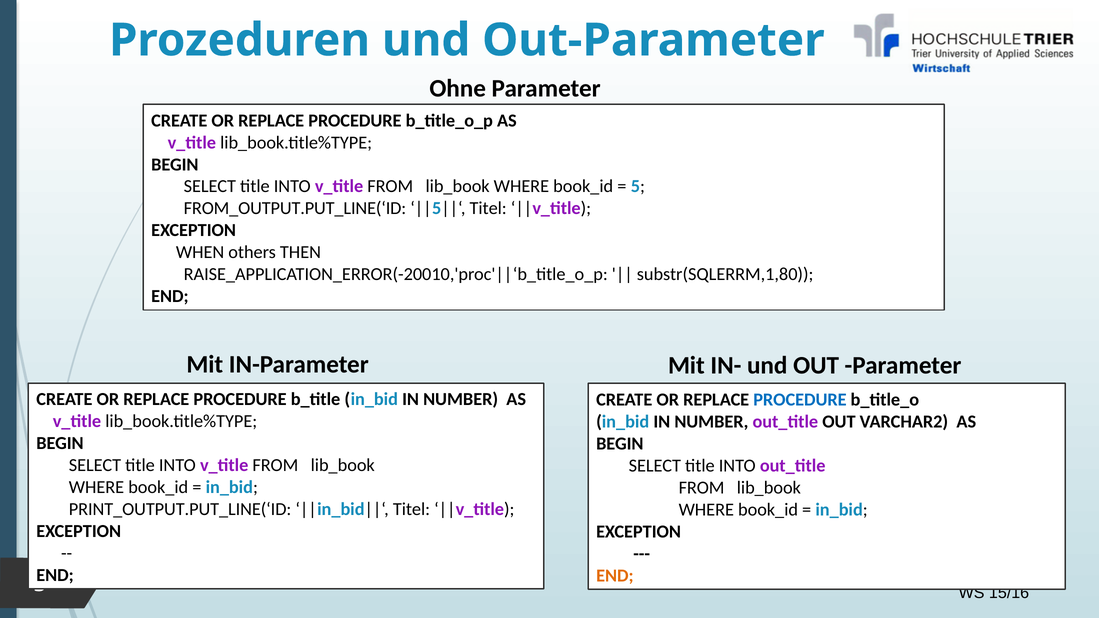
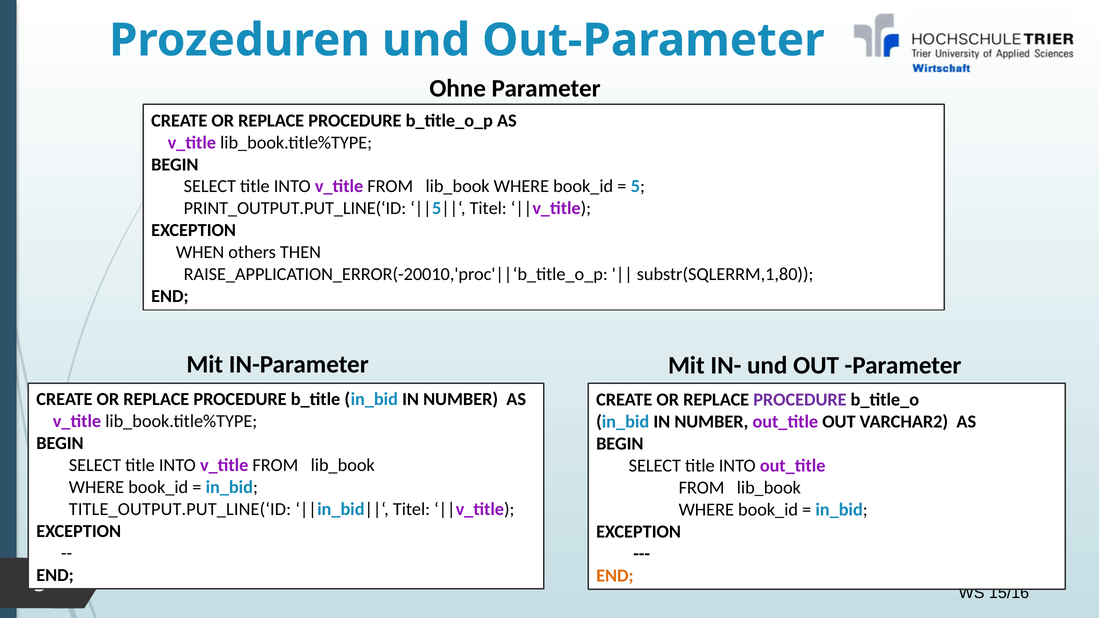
FROM_OUTPUT.PUT_LINE(‘ID: FROM_OUTPUT.PUT_LINE(‘ID -> PRINT_OUTPUT.PUT_LINE(‘ID
PROCEDURE at (800, 400) colour: blue -> purple
PRINT_OUTPUT.PUT_LINE(‘ID: PRINT_OUTPUT.PUT_LINE(‘ID -> TITLE_OUTPUT.PUT_LINE(‘ID
